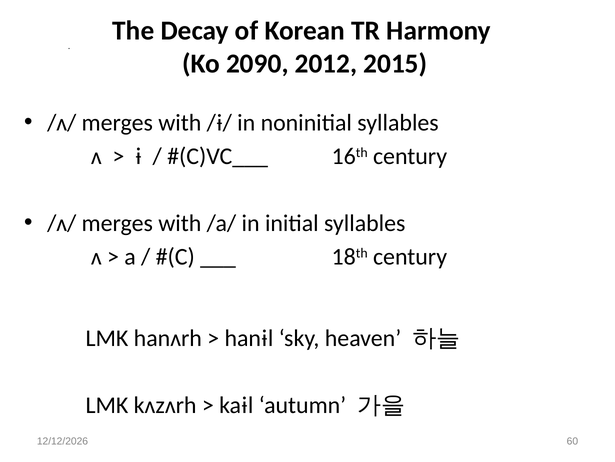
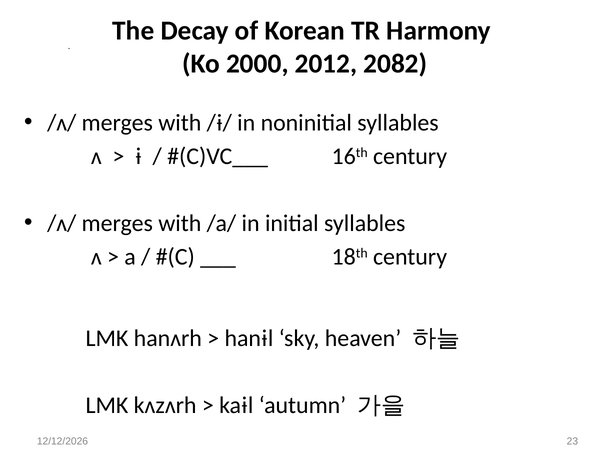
2090: 2090 -> 2000
2015: 2015 -> 2082
60: 60 -> 23
